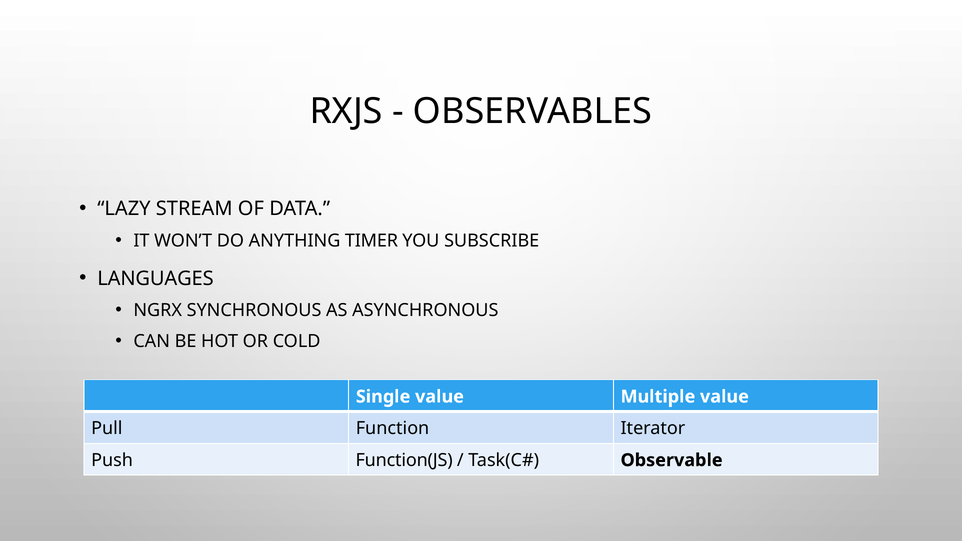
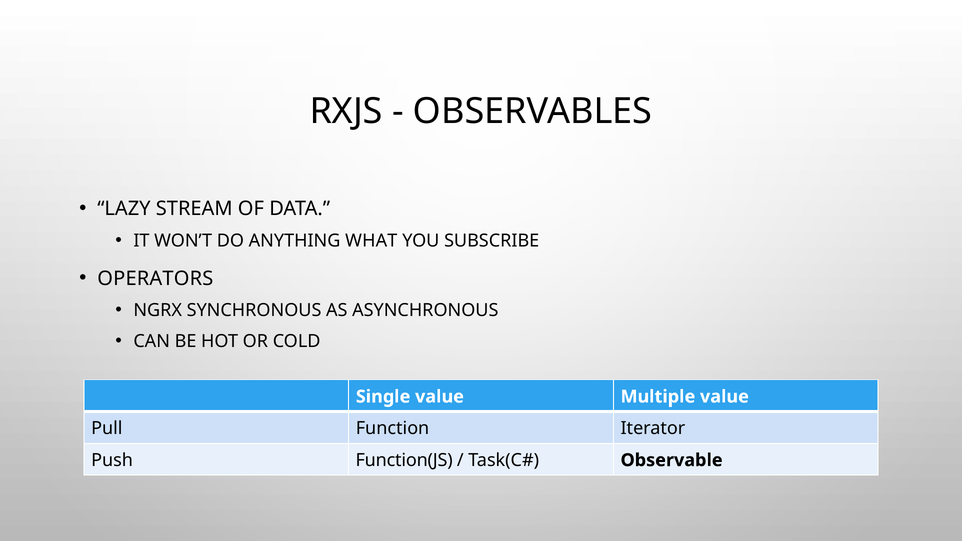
TIMER: TIMER -> WHAT
LANGUAGES: LANGUAGES -> OPERATORS
